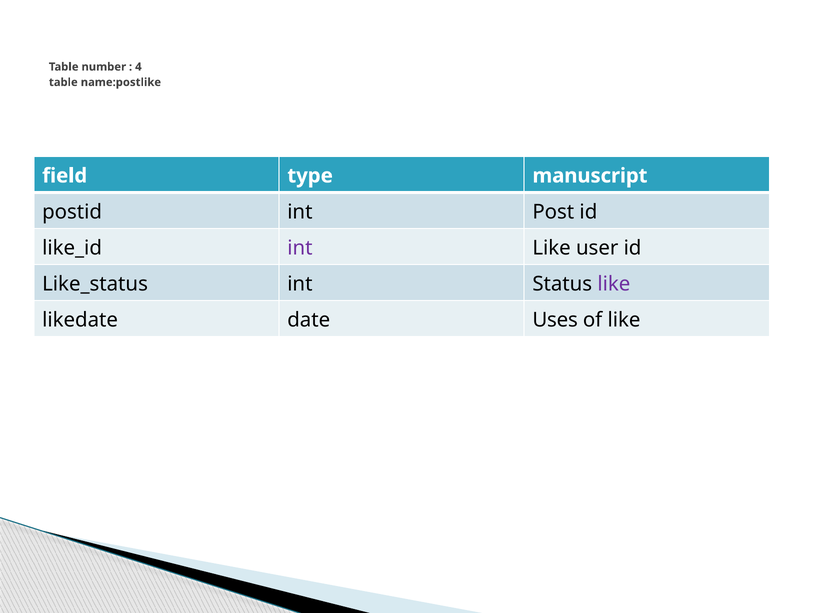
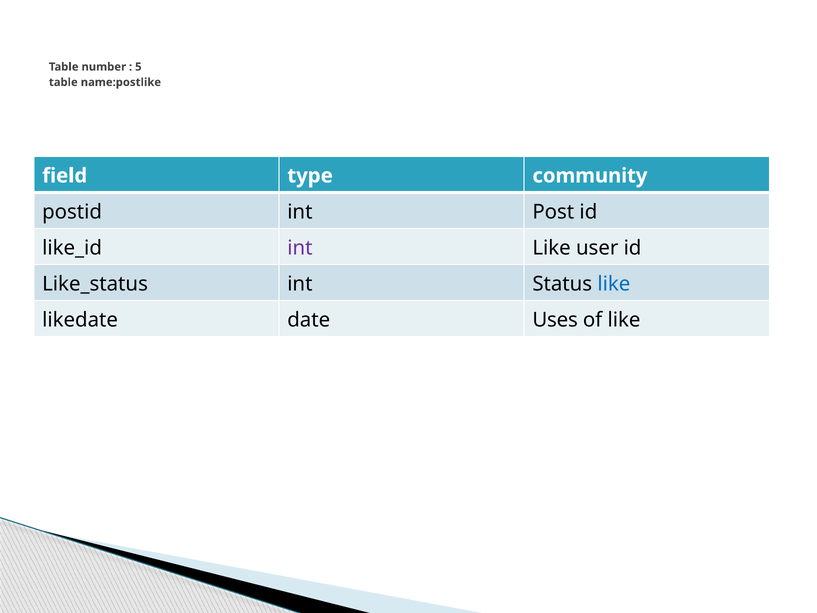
4: 4 -> 5
manuscript: manuscript -> community
like at (614, 284) colour: purple -> blue
